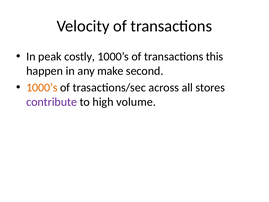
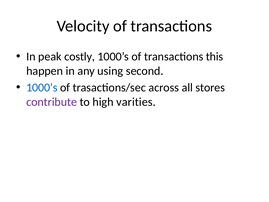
make: make -> using
1000’s at (42, 88) colour: orange -> blue
volume: volume -> varities
